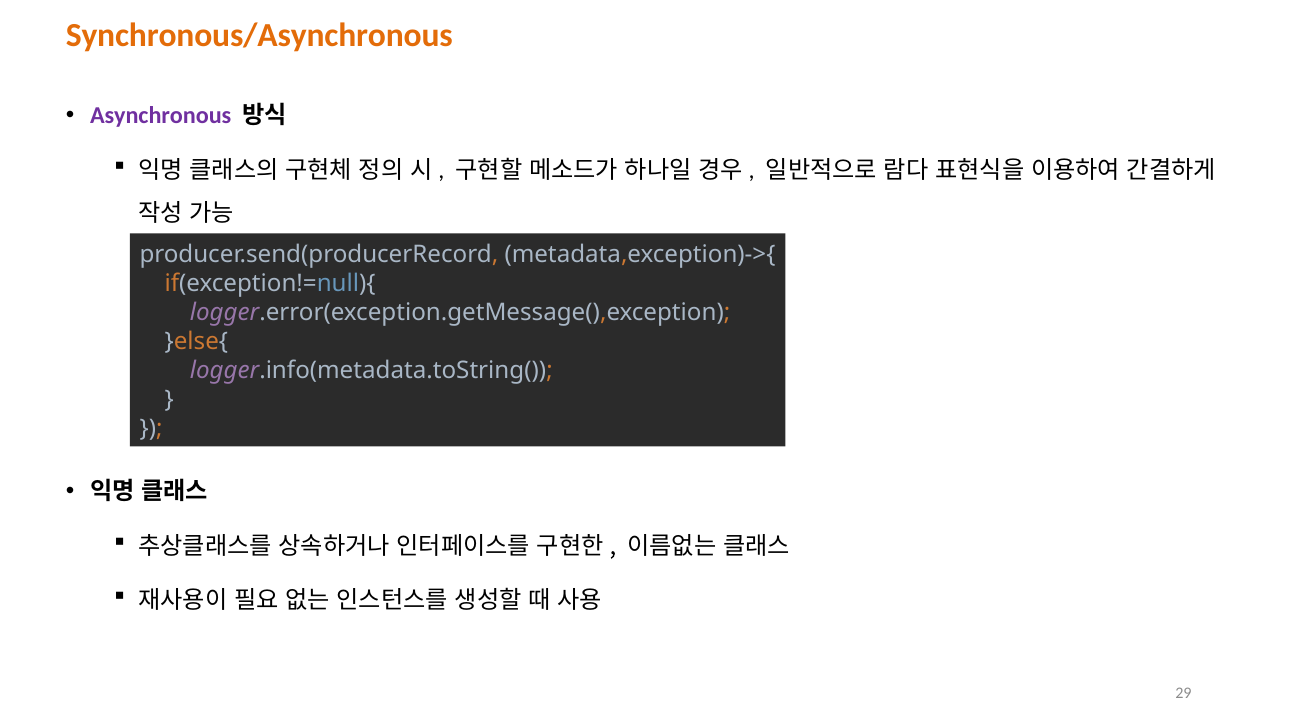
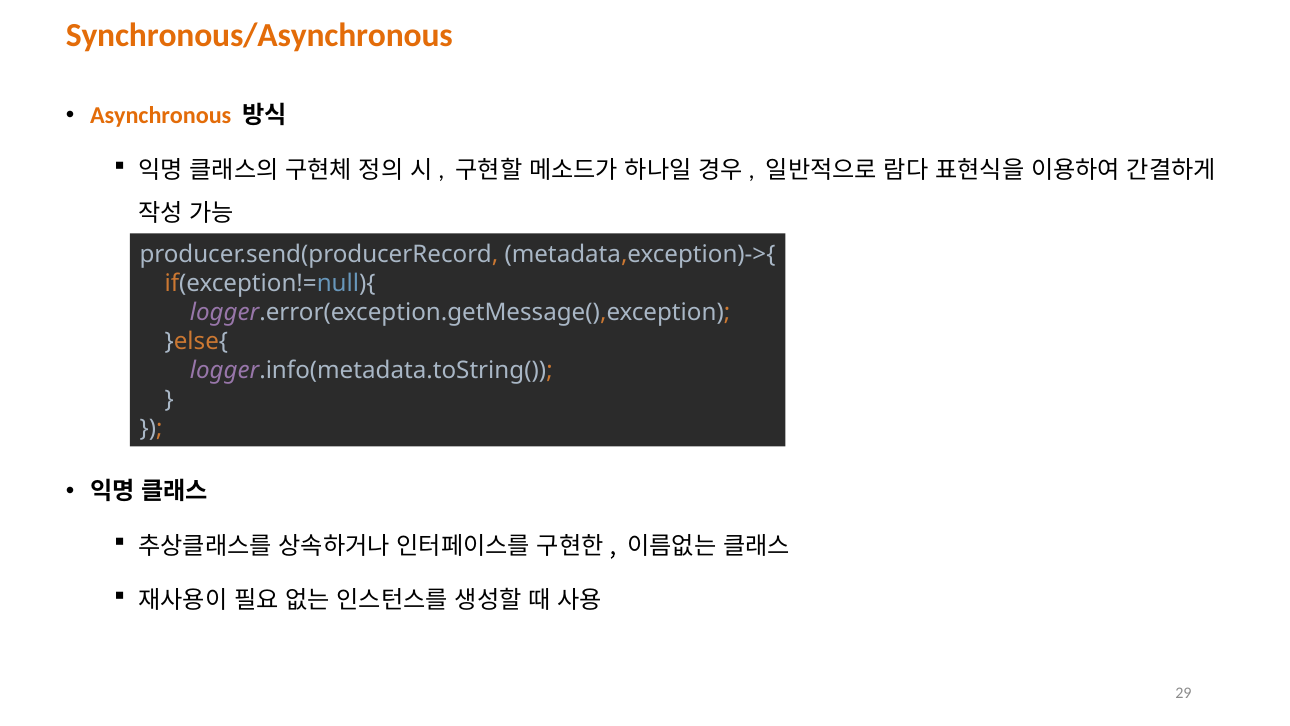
Asynchronous colour: purple -> orange
